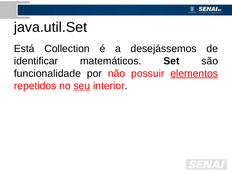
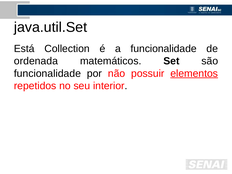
a desejássemos: desejássemos -> funcionalidade
identificar: identificar -> ordenada
seu underline: present -> none
